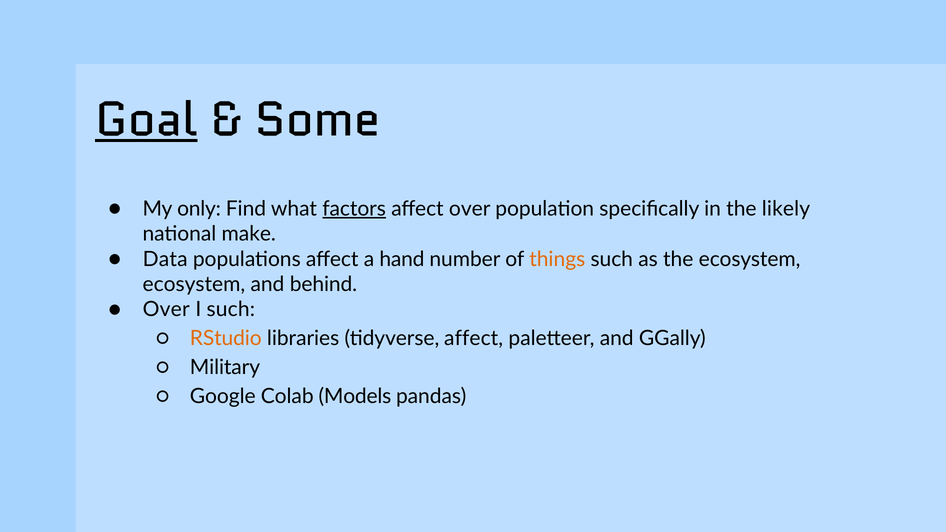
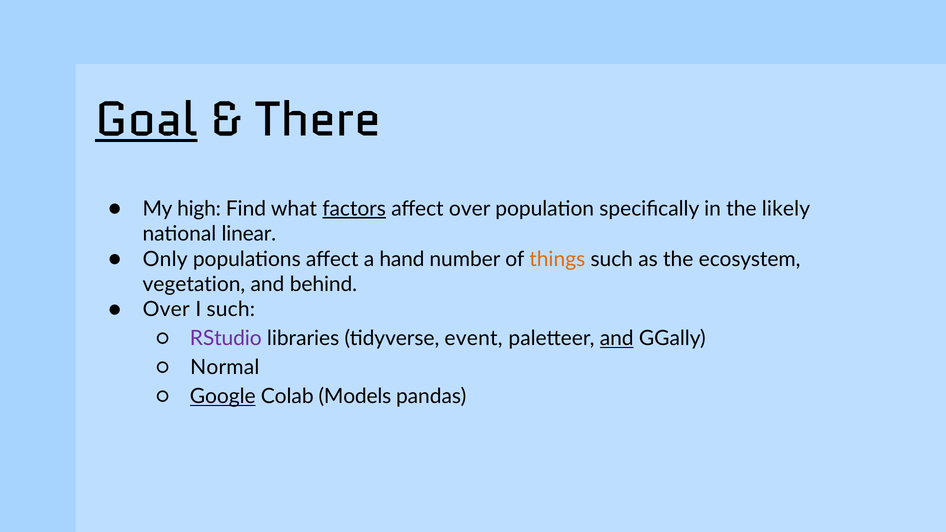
Some: Some -> There
only: only -> high
make: make -> linear
Data: Data -> Only
ecosystem at (194, 284): ecosystem -> vegetation
RStudio colour: orange -> purple
tidyverse affect: affect -> event
and at (617, 339) underline: none -> present
Military: Military -> Normal
Google underline: none -> present
